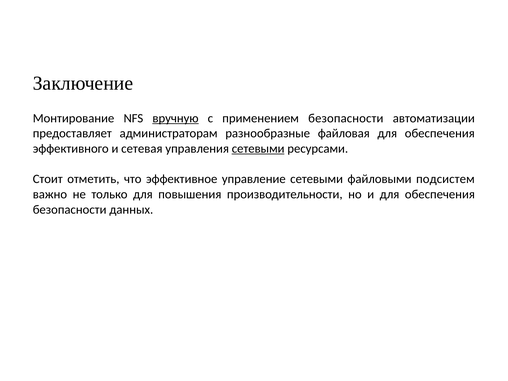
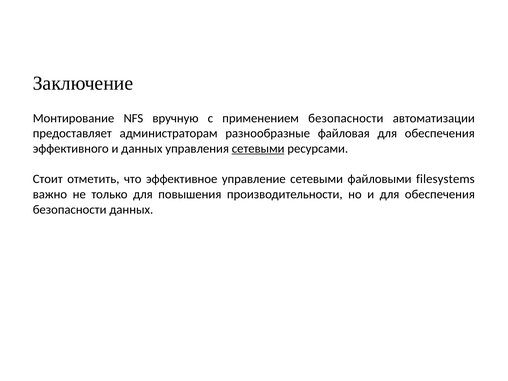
вручную underline: present -> none
и сетевая: сетевая -> данных
подсистем: подсистем -> filesystems
